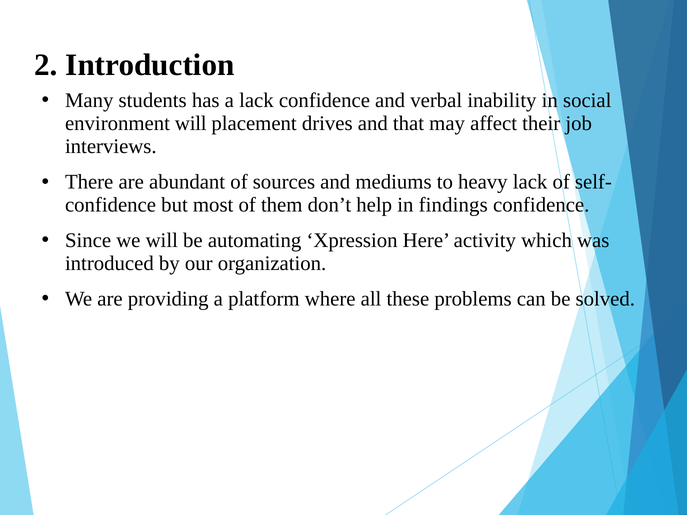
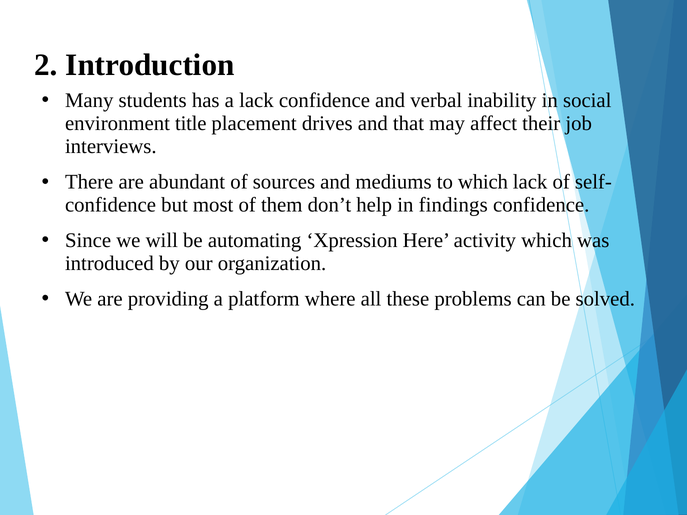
environment will: will -> title
to heavy: heavy -> which
